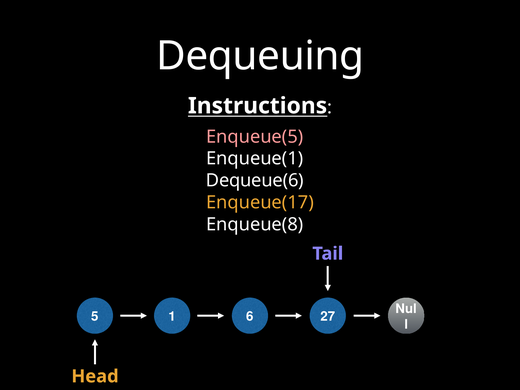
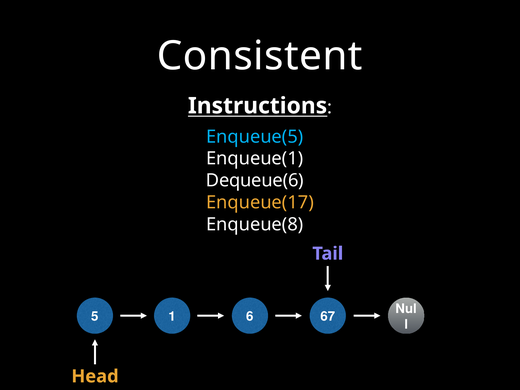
Dequeuing: Dequeuing -> Consistent
Enqueue(5 colour: pink -> light blue
27: 27 -> 67
